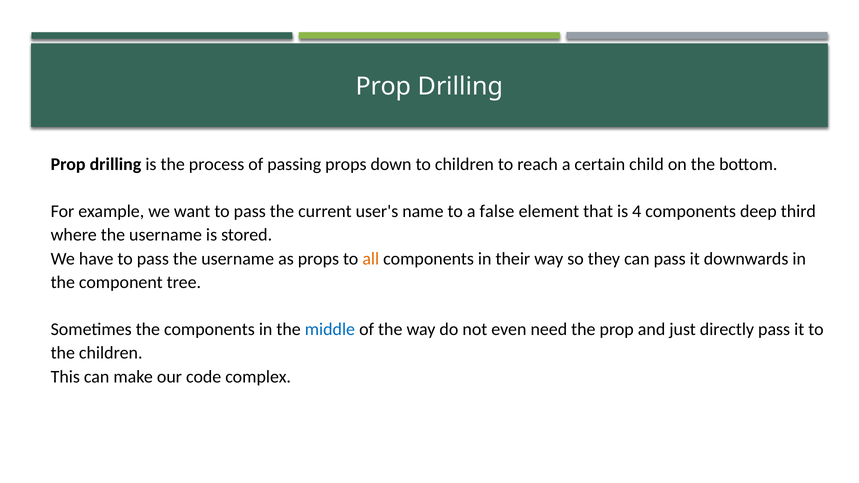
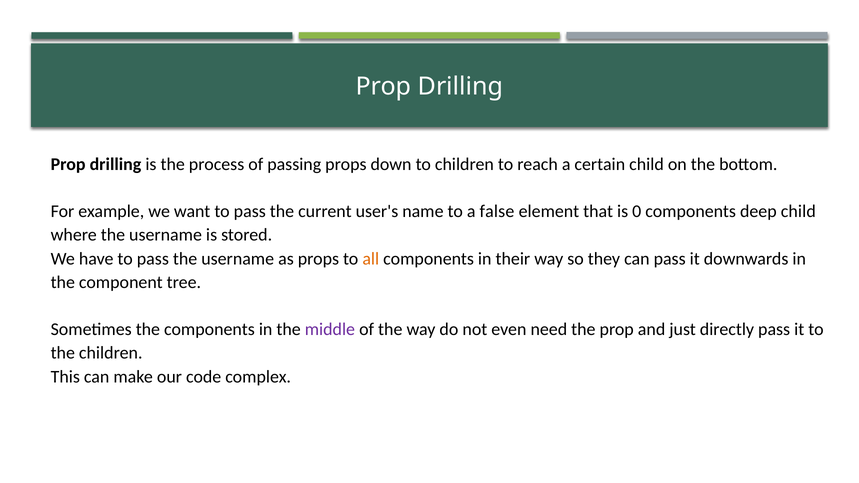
4: 4 -> 0
deep third: third -> child
middle colour: blue -> purple
